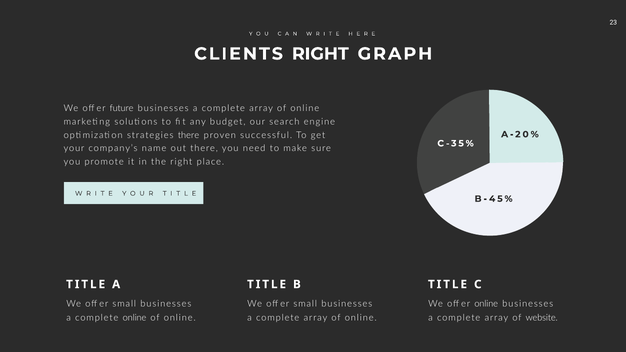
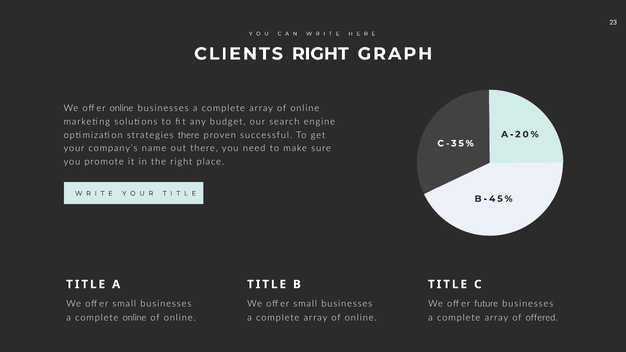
offer future: future -> online
offer online: online -> future
website: website -> offered
